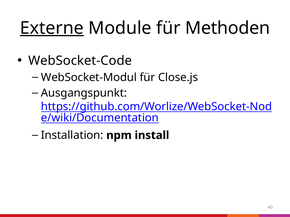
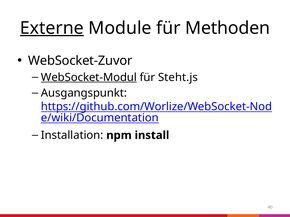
WebSocket-Code: WebSocket-Code -> WebSocket-Zuvor
WebSocket-Modul underline: none -> present
Close.js: Close.js -> Steht.js
